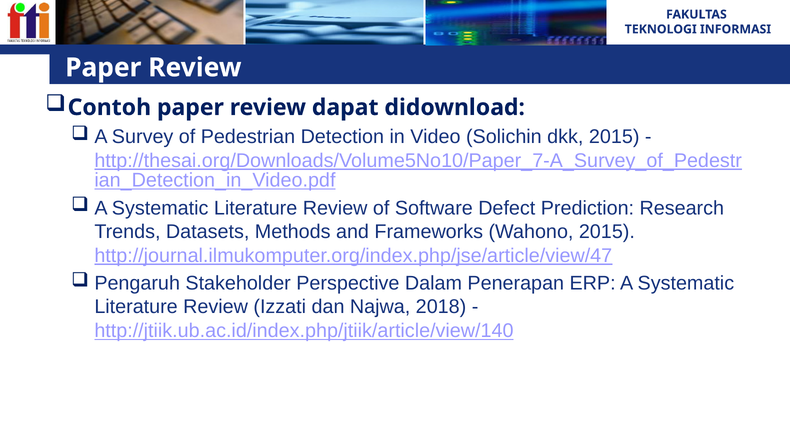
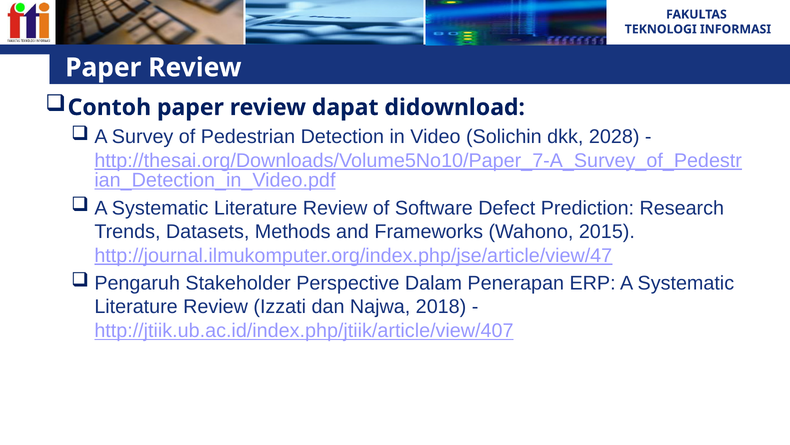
dkk 2015: 2015 -> 2028
http://jtiik.ub.ac.id/index.php/jtiik/article/view/140: http://jtiik.ub.ac.id/index.php/jtiik/article/view/140 -> http://jtiik.ub.ac.id/index.php/jtiik/article/view/407
